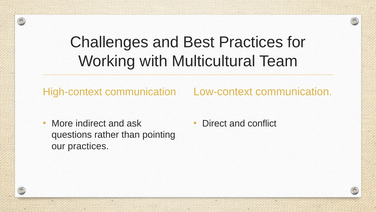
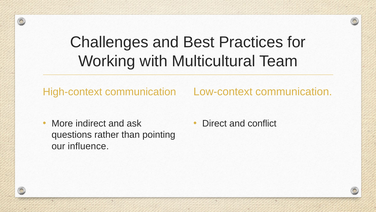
our practices: practices -> influence
